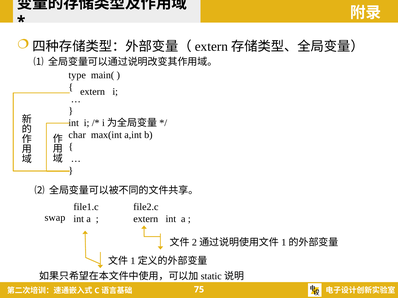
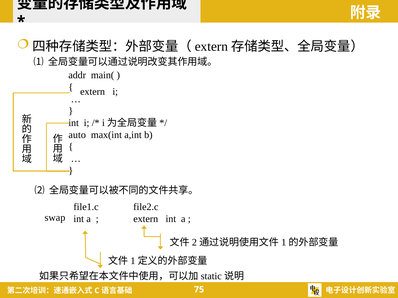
type: type -> addr
char: char -> auto
